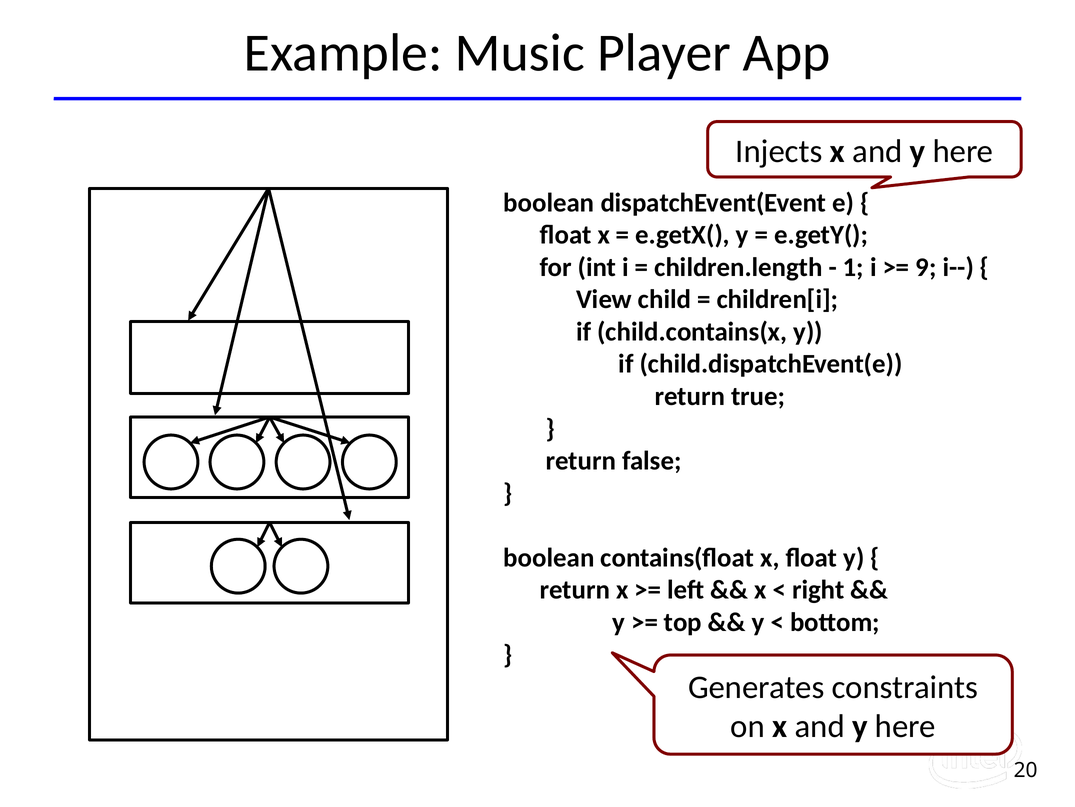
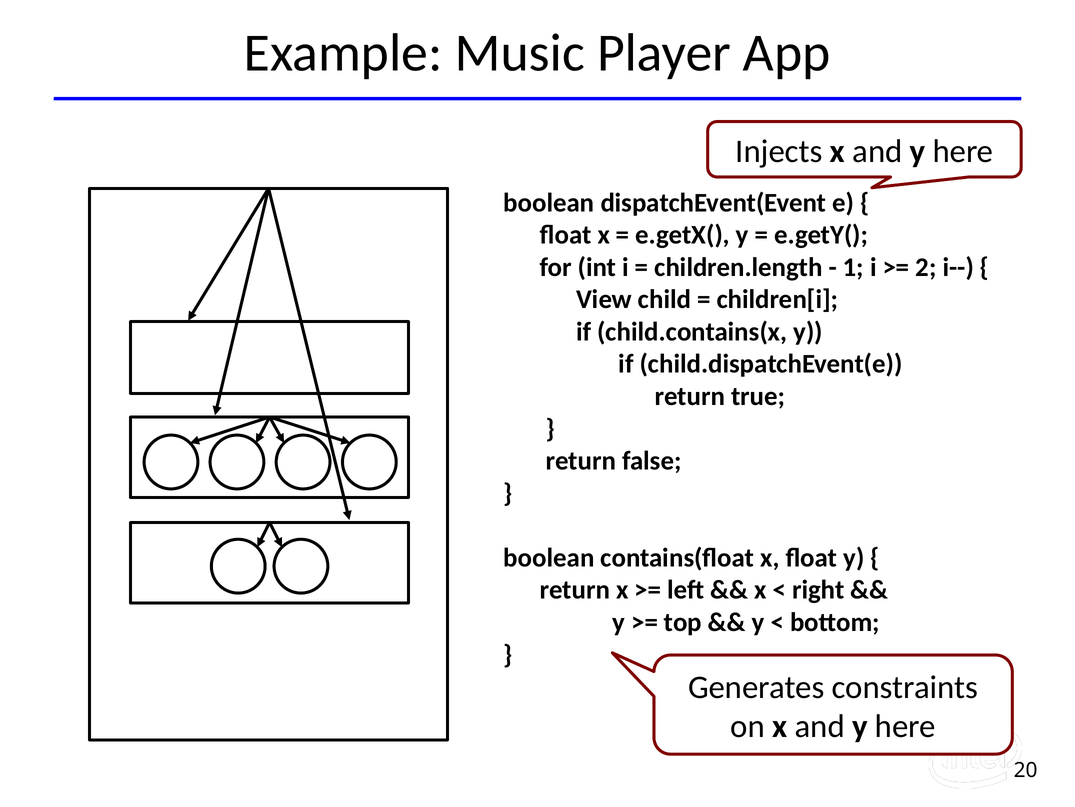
9: 9 -> 2
